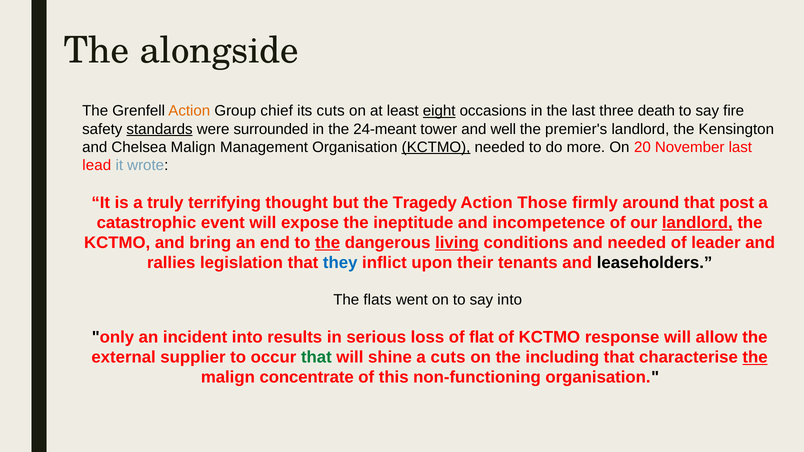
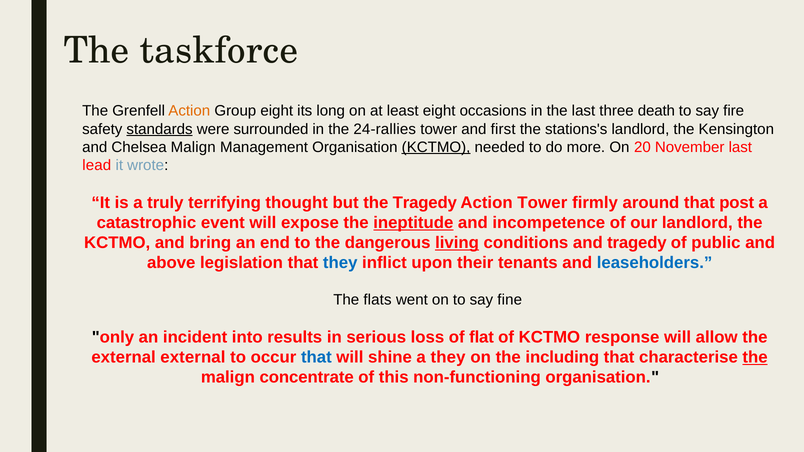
alongside: alongside -> taskforce
Group chief: chief -> eight
its cuts: cuts -> long
eight at (439, 111) underline: present -> none
24-meant: 24-meant -> 24-rallies
well: well -> first
premier's: premier's -> stations's
Action Those: Those -> Tower
ineptitude underline: none -> present
landlord at (697, 223) underline: present -> none
the at (328, 243) underline: present -> none
and needed: needed -> tragedy
leader: leader -> public
rallies: rallies -> above
leaseholders colour: black -> blue
say into: into -> fine
external supplier: supplier -> external
that at (316, 357) colour: green -> blue
a cuts: cuts -> they
